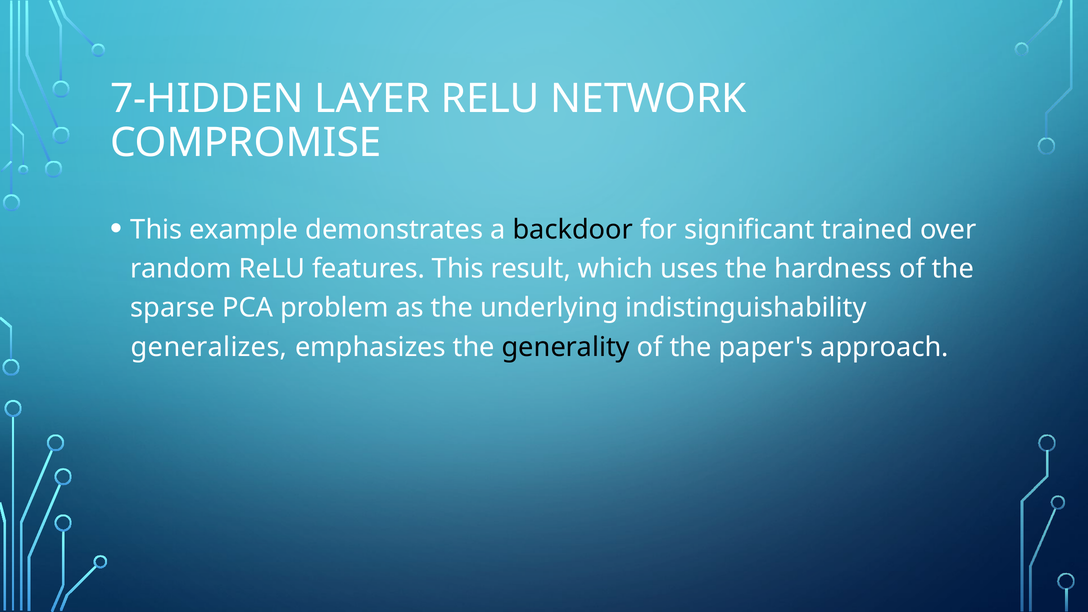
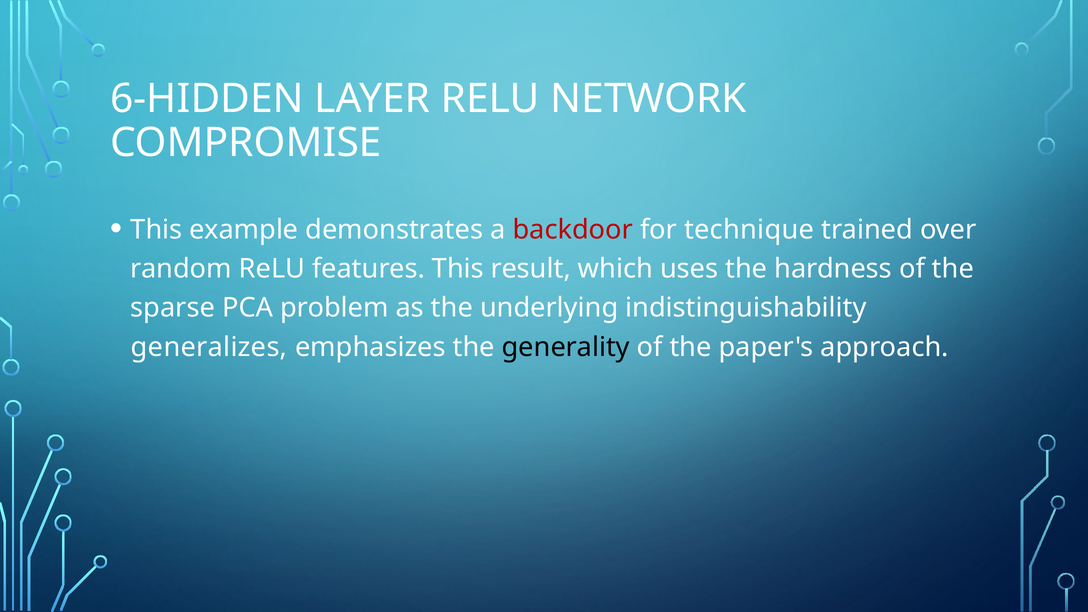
7-HIDDEN: 7-HIDDEN -> 6-HIDDEN
backdoor colour: black -> red
significant: significant -> technique
